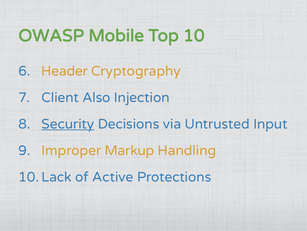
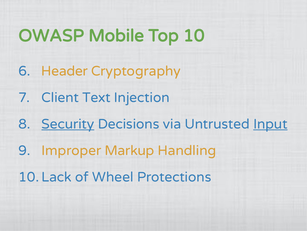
Also: Also -> Text
Input underline: none -> present
Active: Active -> Wheel
